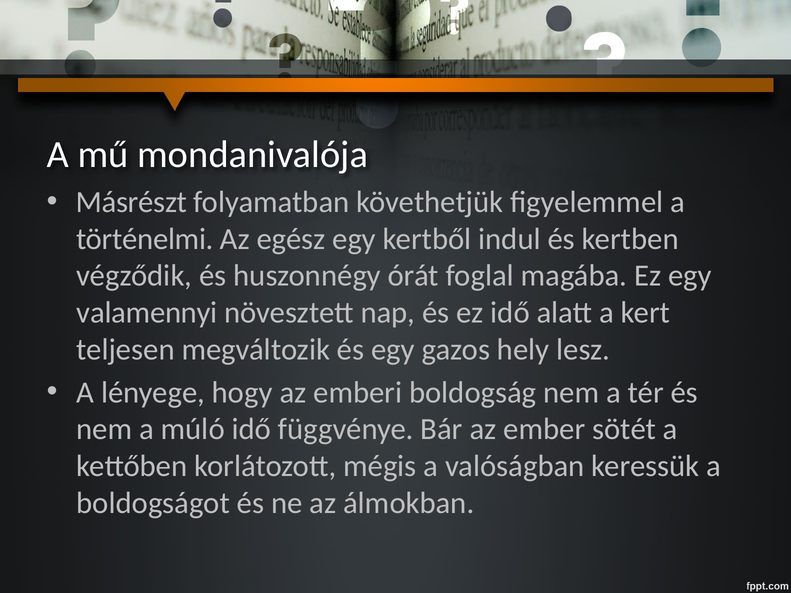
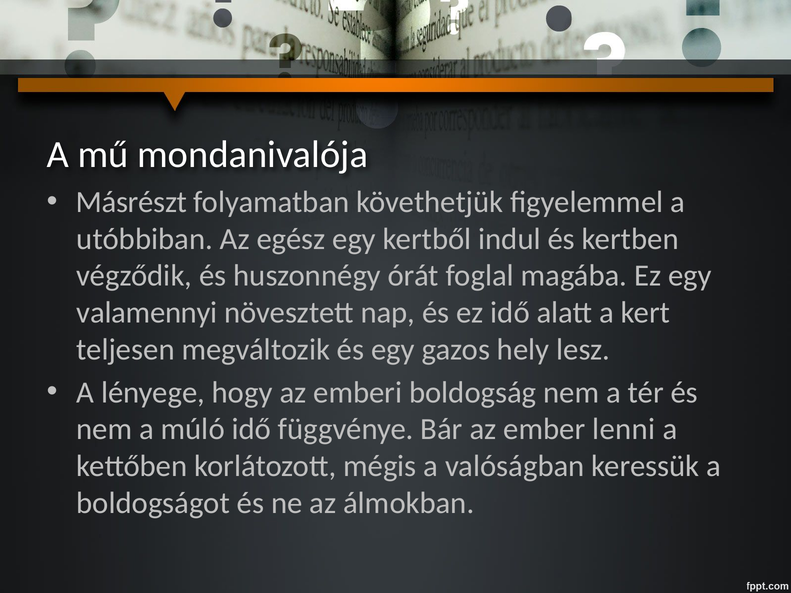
történelmi: történelmi -> utóbbiban
sötét: sötét -> lenni
